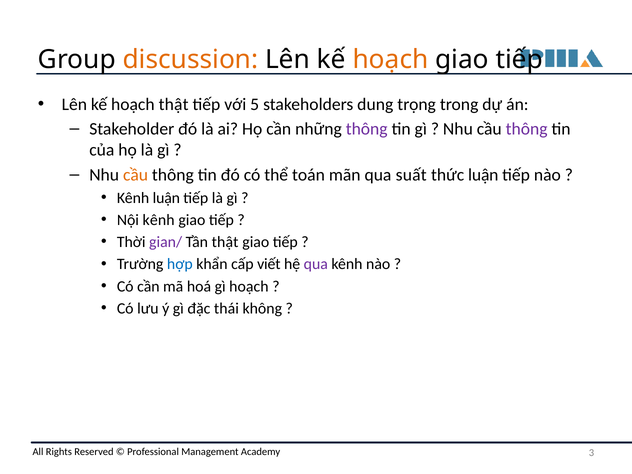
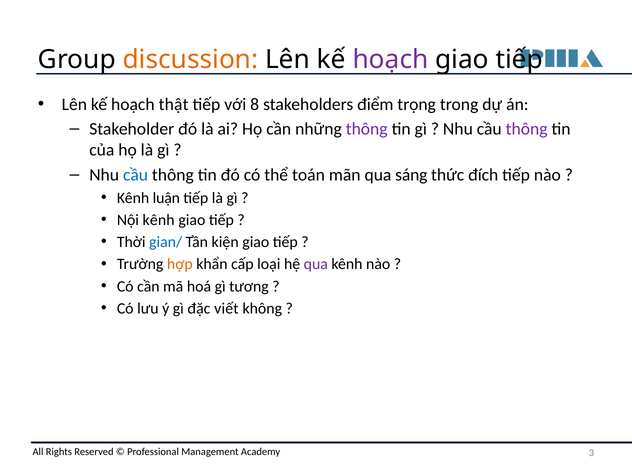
hoạch at (390, 60) colour: orange -> purple
5: 5 -> 8
dung: dung -> điểm
cầu at (136, 175) colour: orange -> blue
suất: suất -> sáng
thức luận: luận -> đích
gian/ colour: purple -> blue
Tần thật: thật -> kiện
hợp colour: blue -> orange
viết: viết -> loại
gì hoạch: hoạch -> tương
thái: thái -> viết
